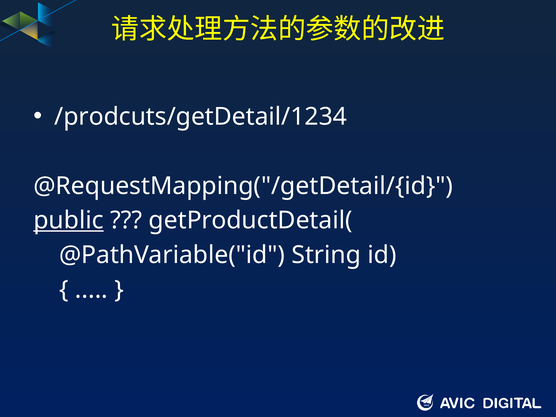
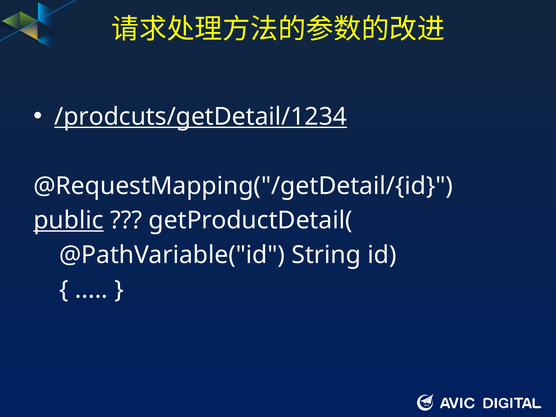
/prodcuts/getDetail/1234 underline: none -> present
